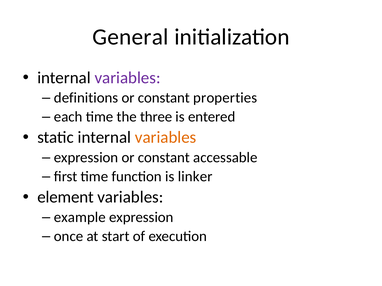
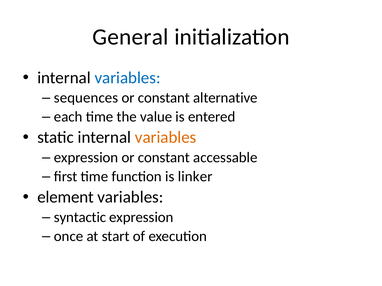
variables at (128, 78) colour: purple -> blue
definitions: definitions -> sequences
properties: properties -> alternative
three: three -> value
example: example -> syntactic
